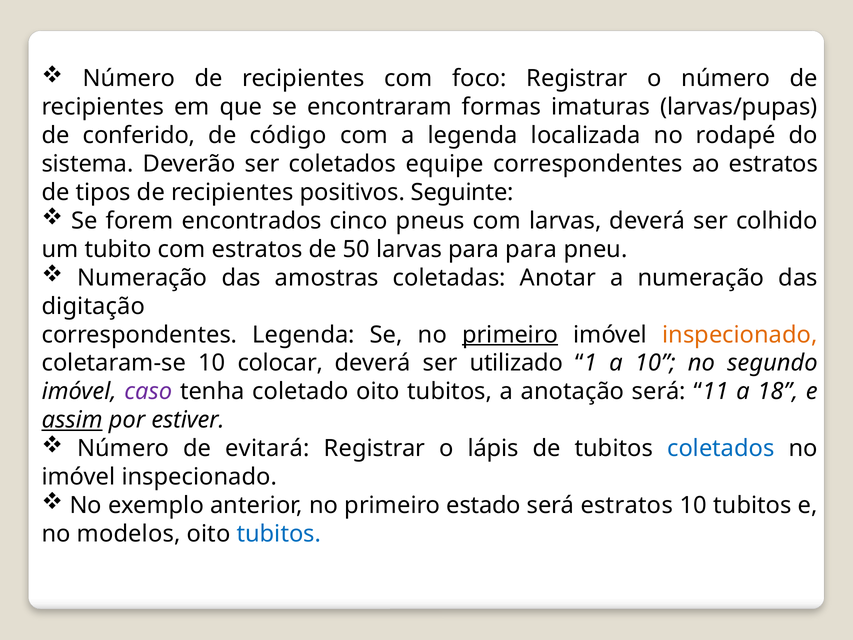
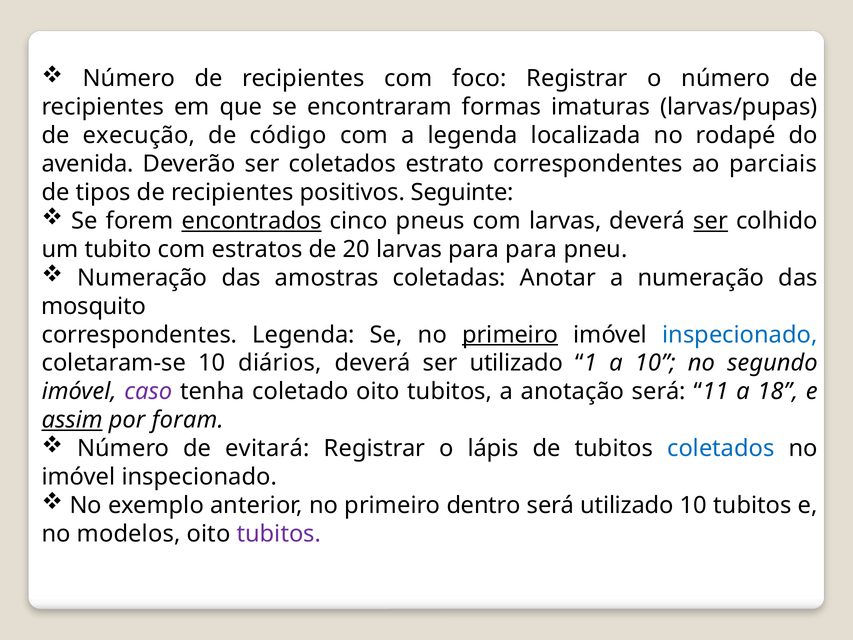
conferido: conferido -> execução
sistema: sistema -> avenida
equipe: equipe -> estrato
ao estratos: estratos -> parciais
encontrados underline: none -> present
ser at (711, 221) underline: none -> present
50: 50 -> 20
digitação: digitação -> mosquito
inspecionado at (740, 335) colour: orange -> blue
colocar: colocar -> diários
estiver: estiver -> foram
estado: estado -> dentro
será estratos: estratos -> utilizado
tubitos at (279, 534) colour: blue -> purple
